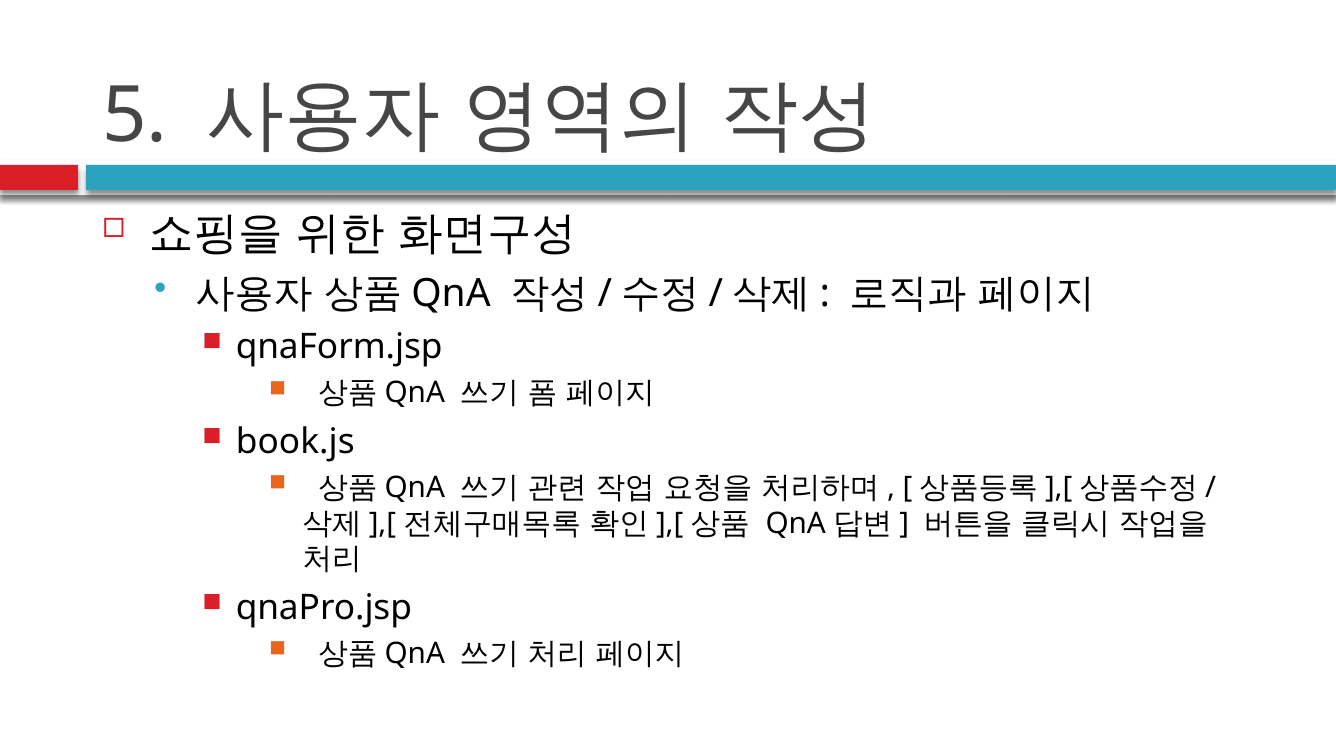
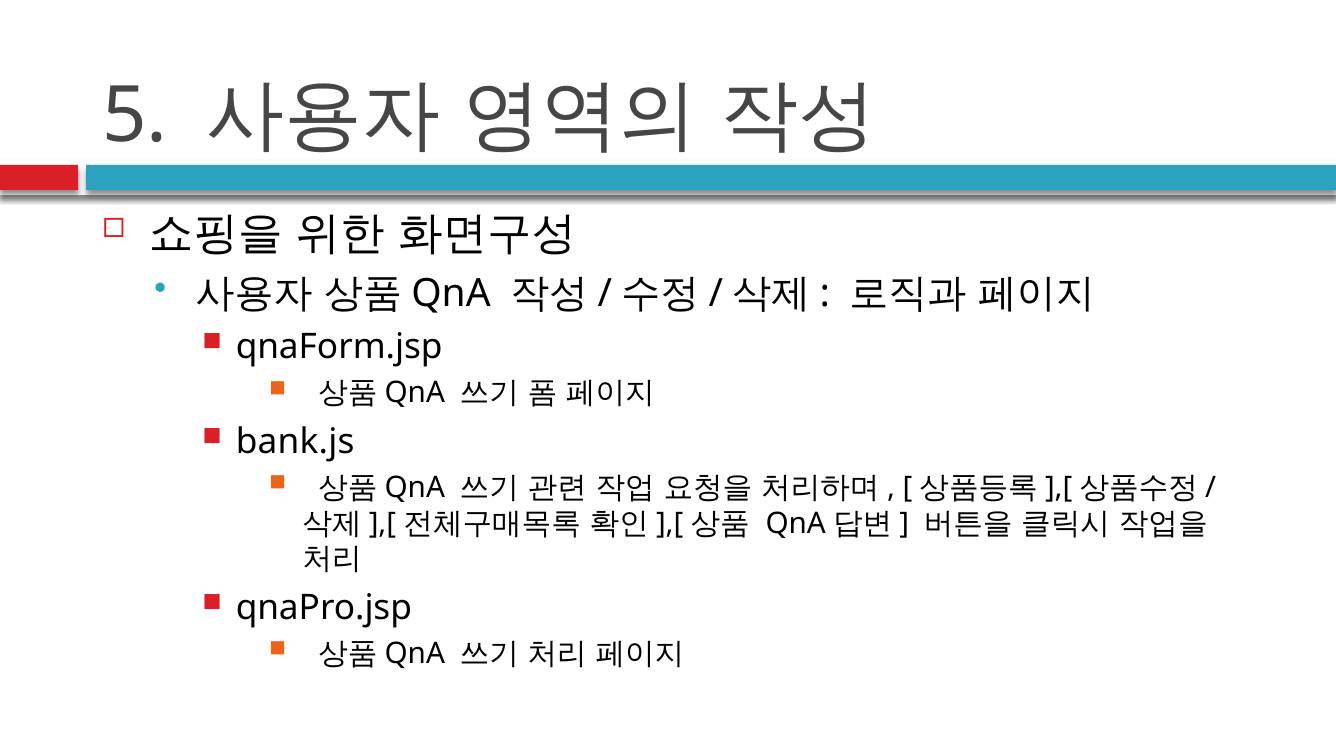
book.js: book.js -> bank.js
